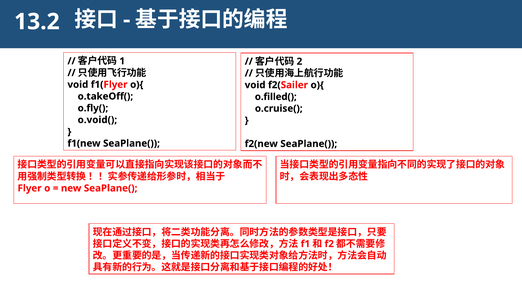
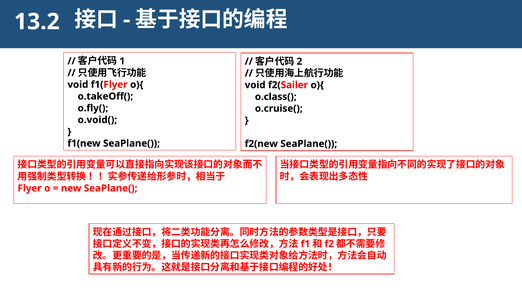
o.filled(: o.filled( -> o.class(
